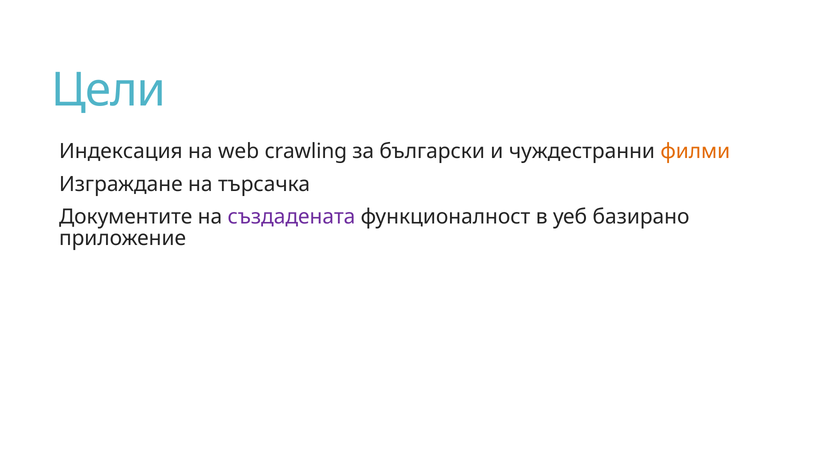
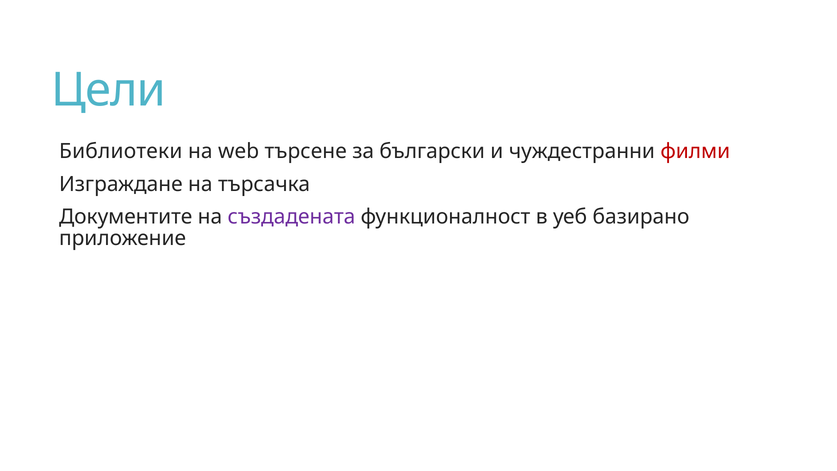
Индексация: Индексация -> Библиотеки
crawling: crawling -> търсене
филми colour: orange -> red
